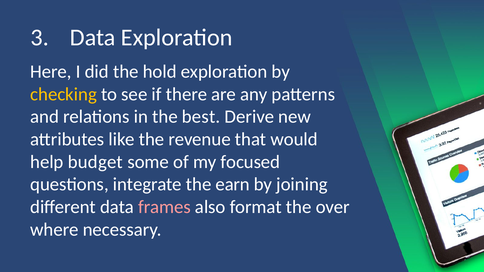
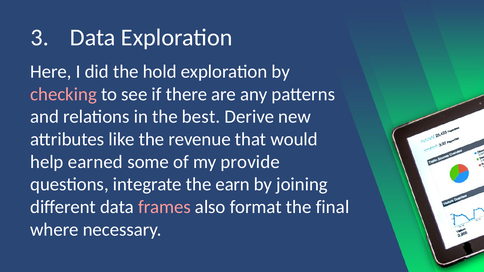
checking colour: yellow -> pink
budget: budget -> earned
focused: focused -> provide
over: over -> final
